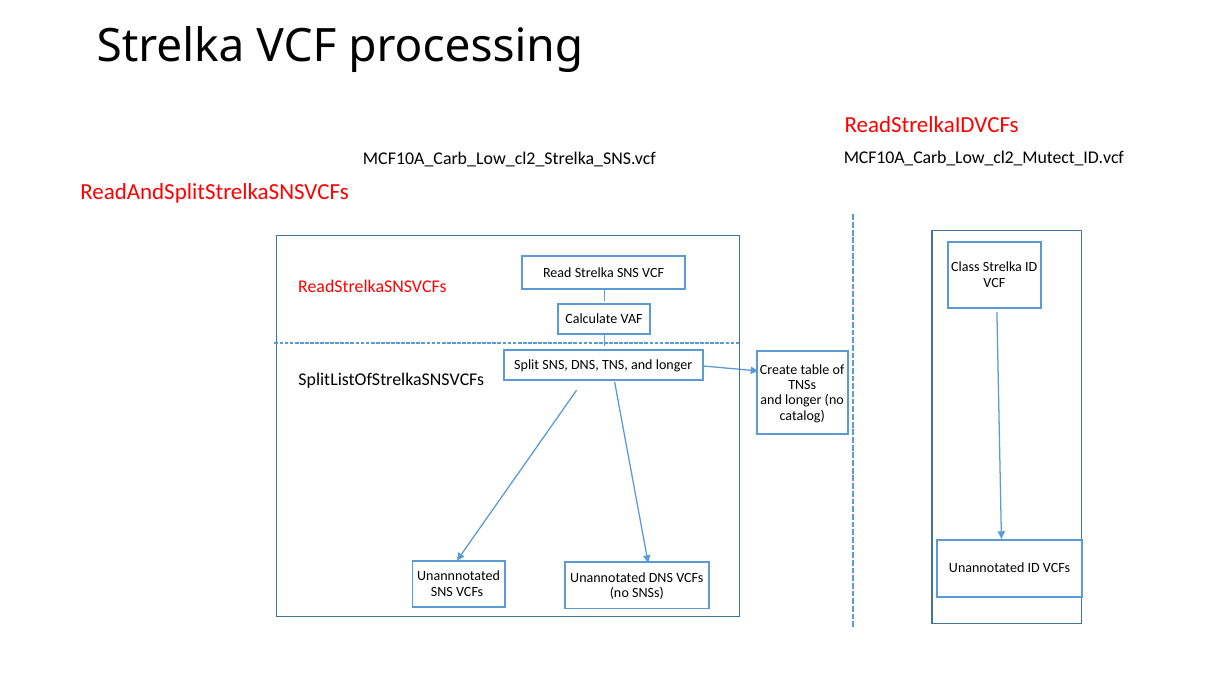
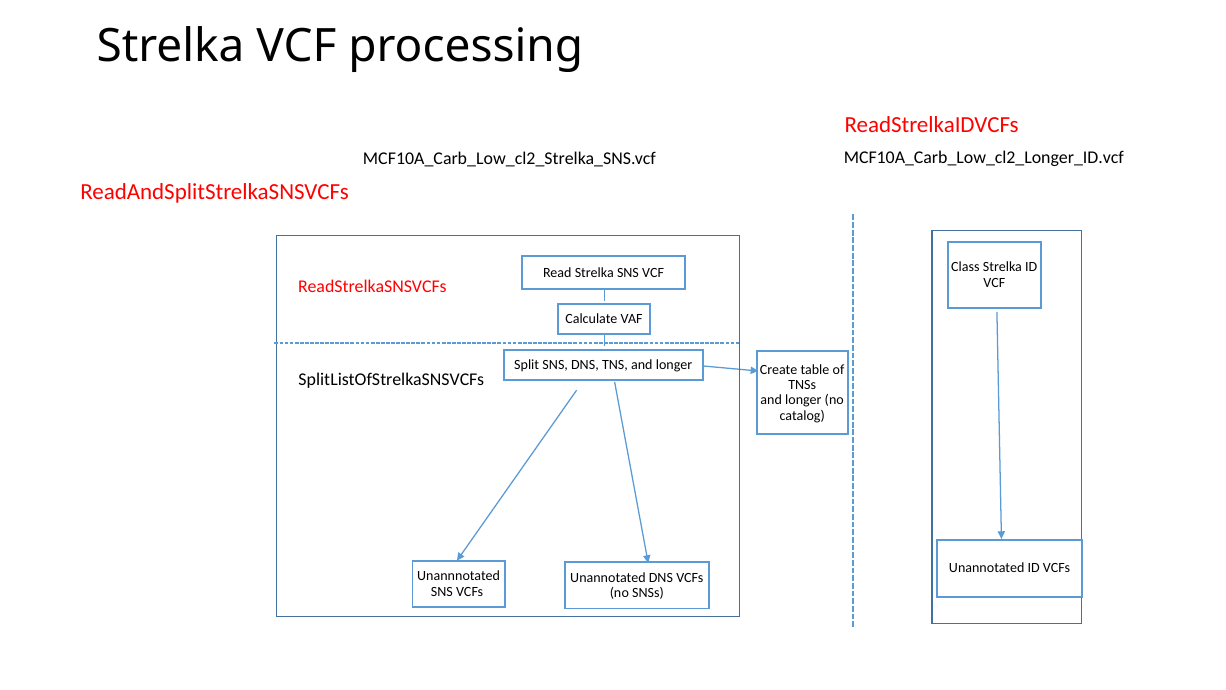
MCF10A_Carb_Low_cl2_Mutect_ID.vcf: MCF10A_Carb_Low_cl2_Mutect_ID.vcf -> MCF10A_Carb_Low_cl2_Longer_ID.vcf
